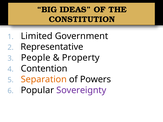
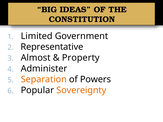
People: People -> Almost
Contention: Contention -> Administer
Sovereignty colour: purple -> orange
